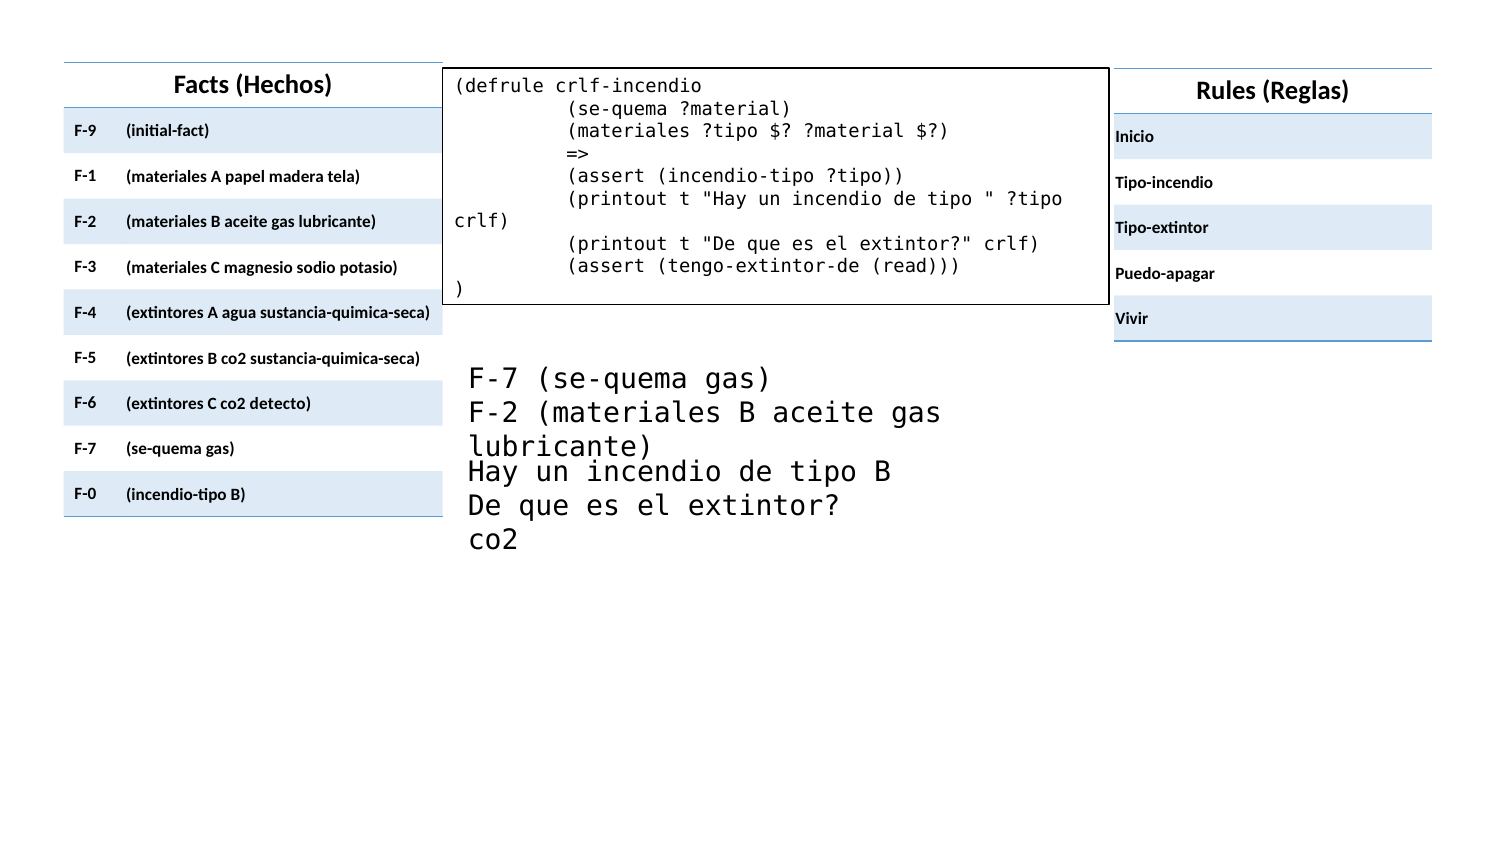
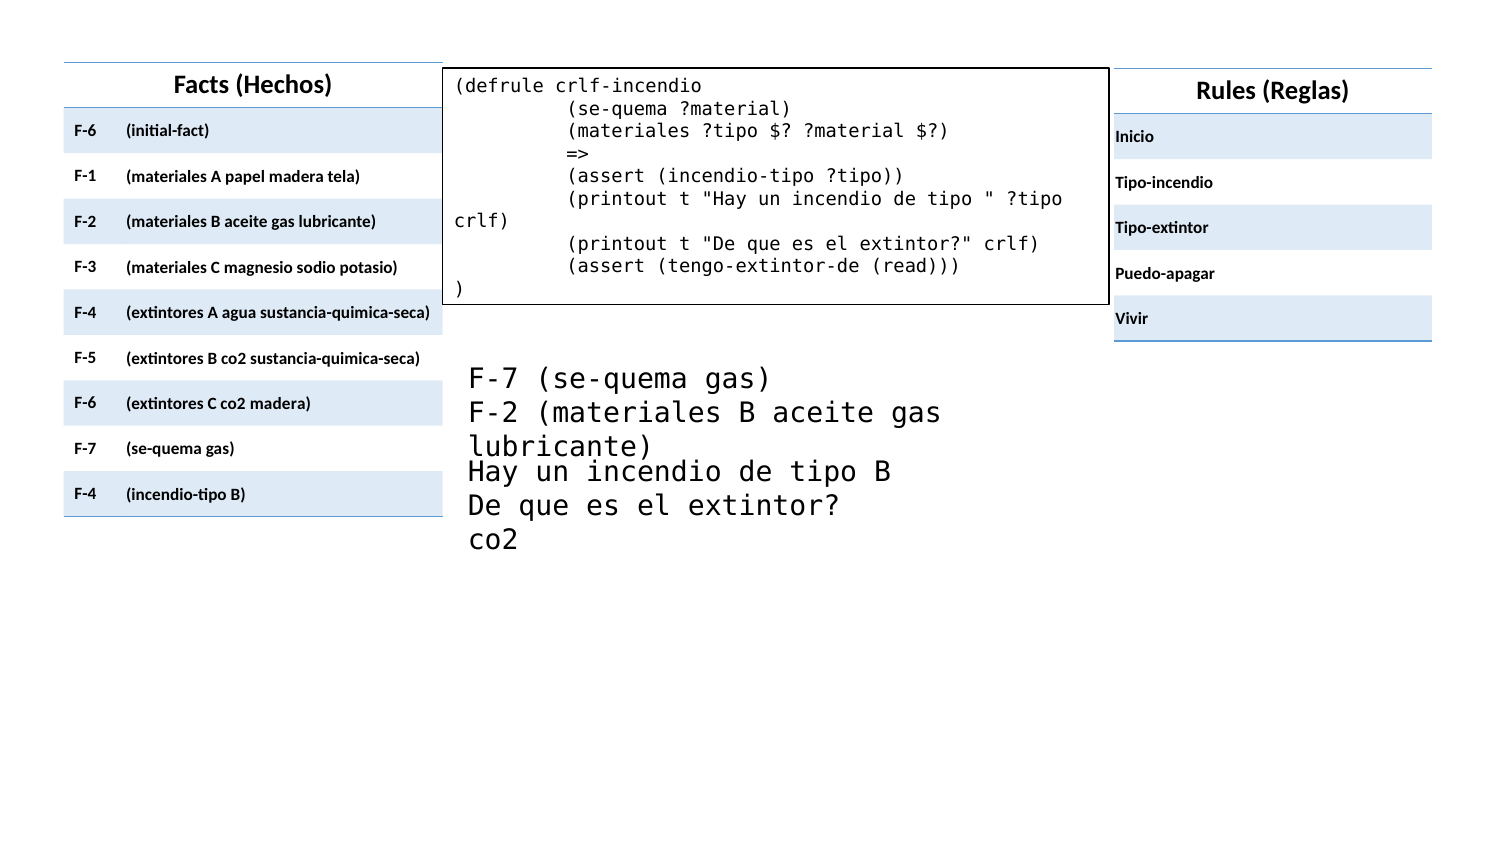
F-9 at (85, 131): F-9 -> F-6
co2 detecto: detecto -> madera
F-0 at (85, 494): F-0 -> F-4
